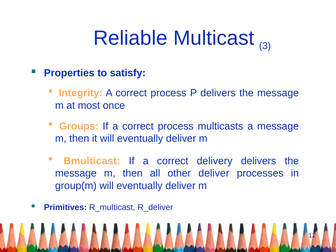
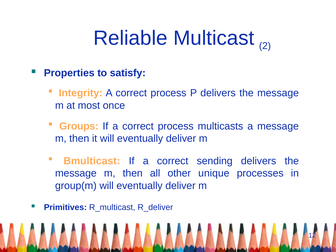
3: 3 -> 2
delivery: delivery -> sending
other deliver: deliver -> unique
